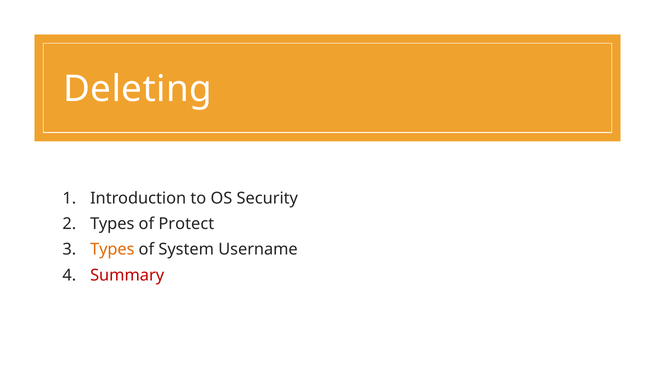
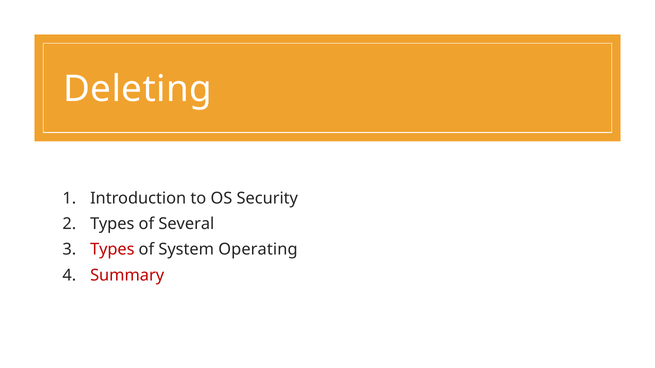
Protect: Protect -> Several
Types at (112, 250) colour: orange -> red
Username: Username -> Operating
